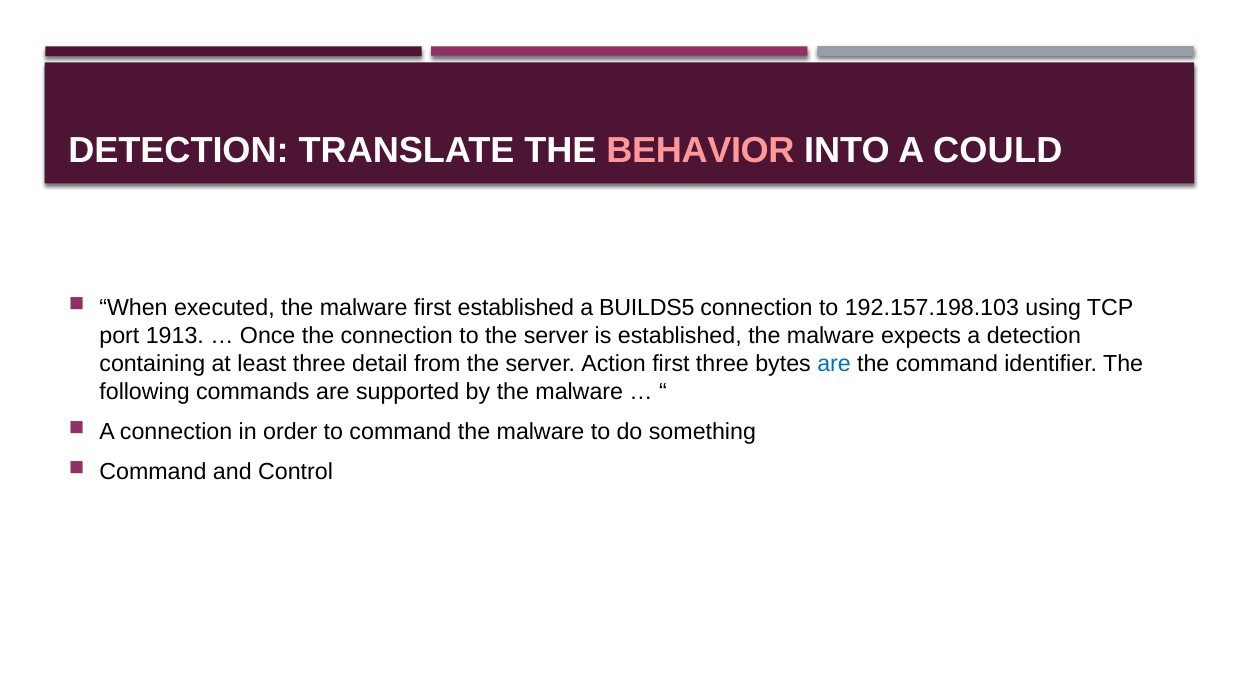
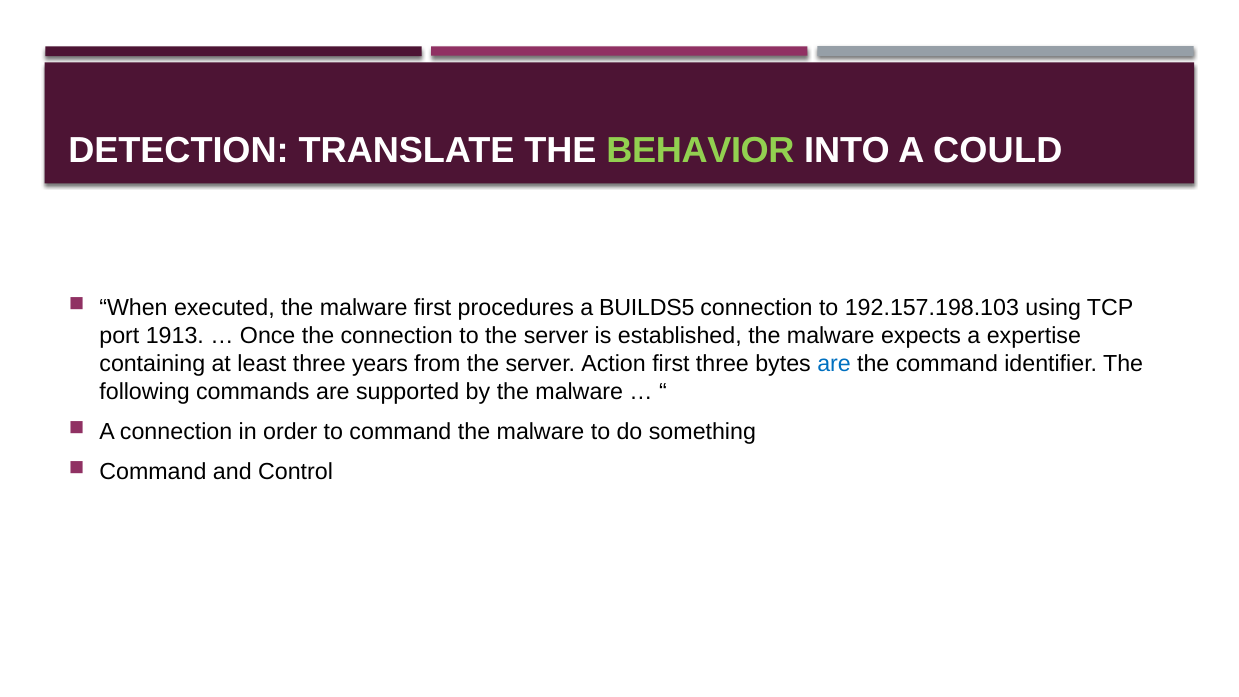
BEHAVIOR colour: pink -> light green
first established: established -> procedures
a detection: detection -> expertise
detail: detail -> years
